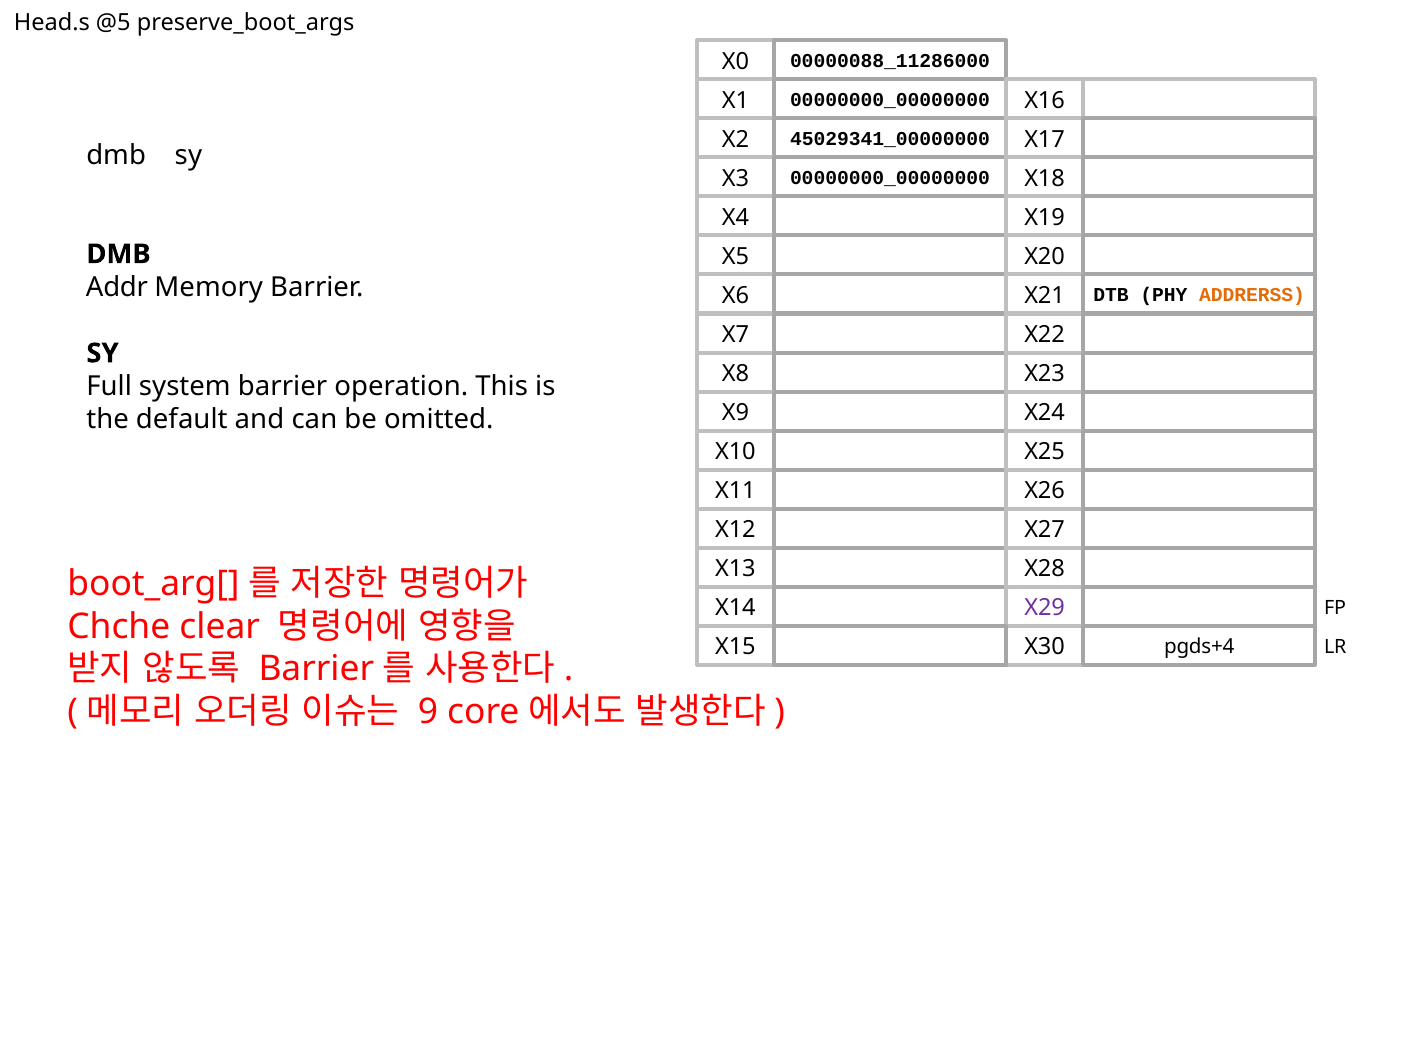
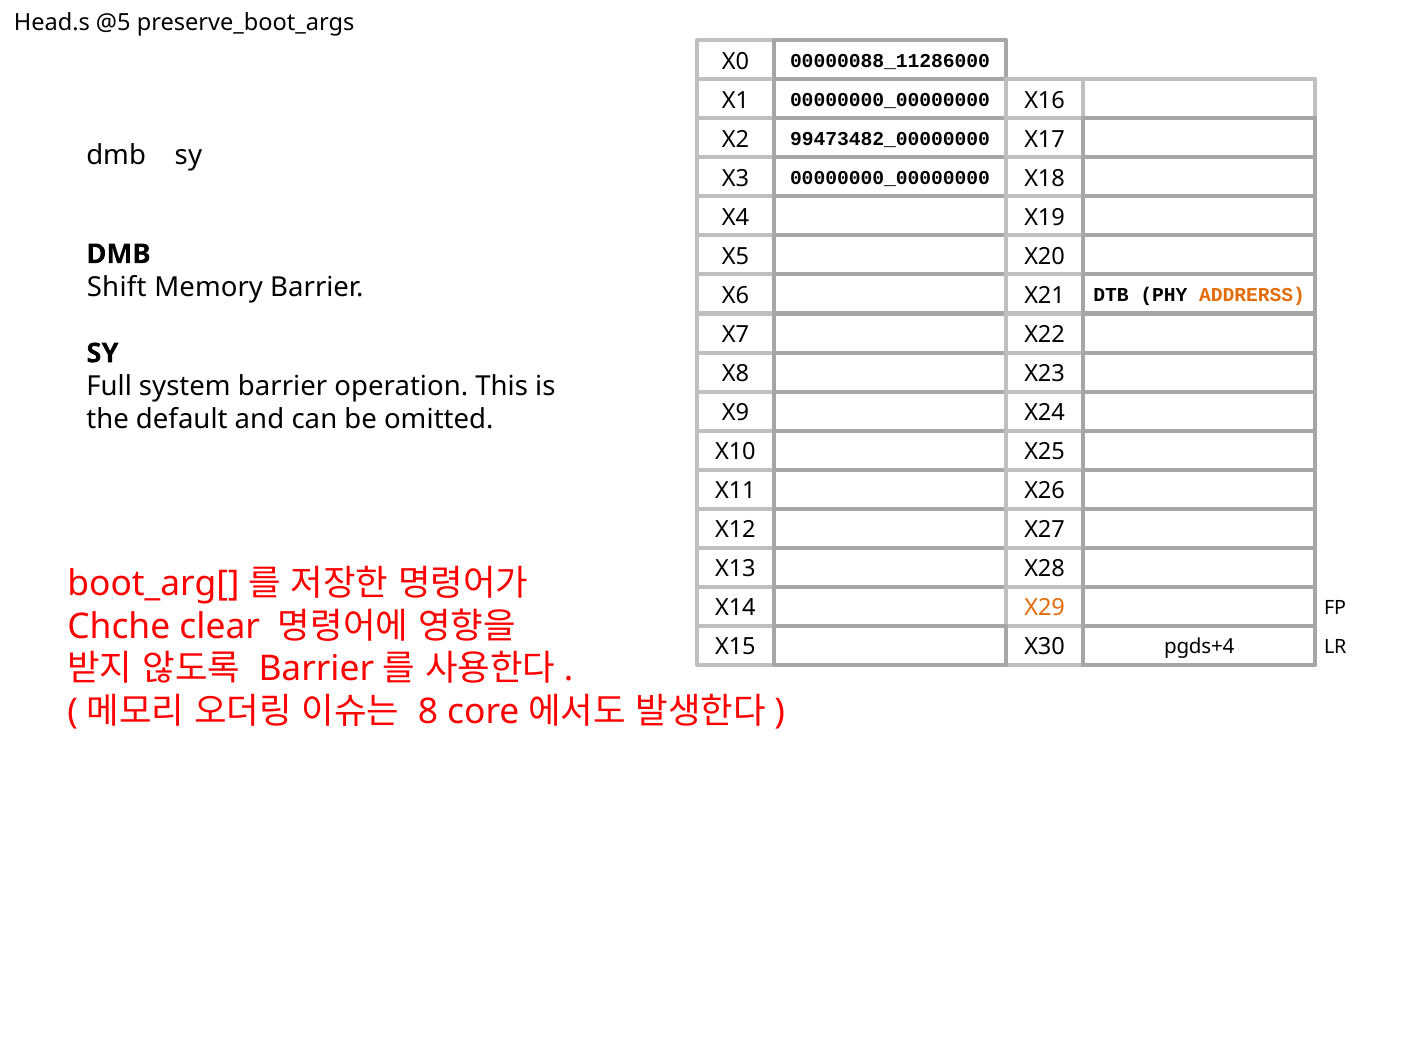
45029341_00000000: 45029341_00000000 -> 99473482_00000000
Addr: Addr -> Shift
X29 colour: purple -> orange
9: 9 -> 8
